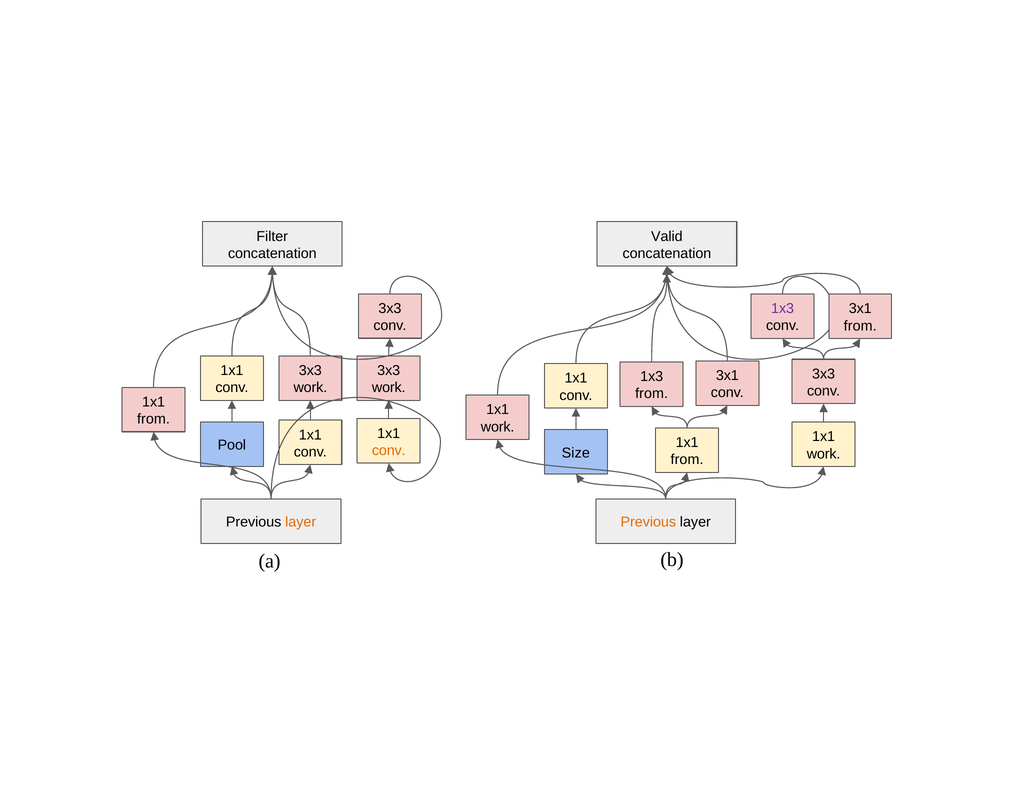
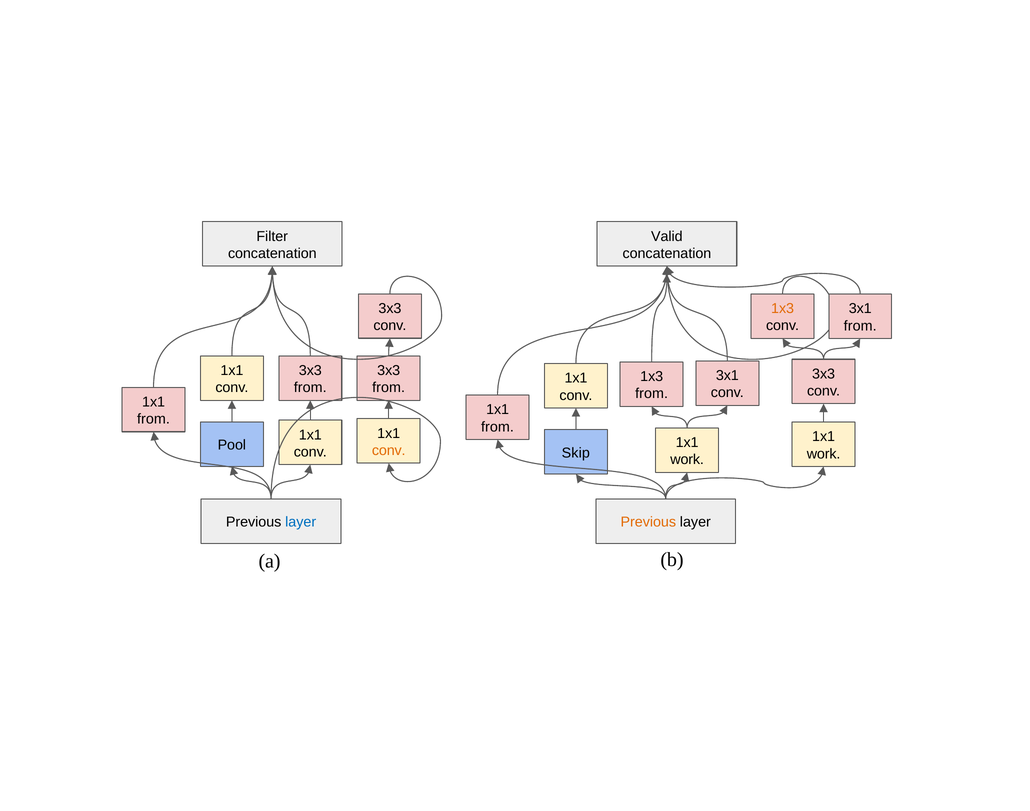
1x3 at (783, 308) colour: purple -> orange
work at (310, 388): work -> from
work at (389, 388): work -> from
work at (498, 427): work -> from
Size: Size -> Skip
from at (687, 460): from -> work
layer at (301, 522) colour: orange -> blue
